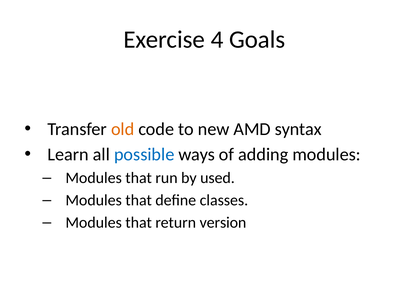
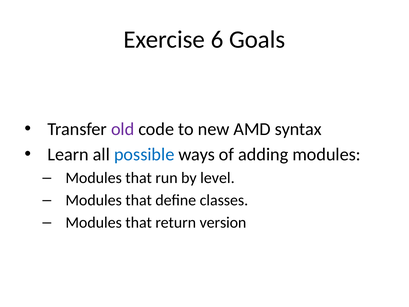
4: 4 -> 6
old colour: orange -> purple
used: used -> level
